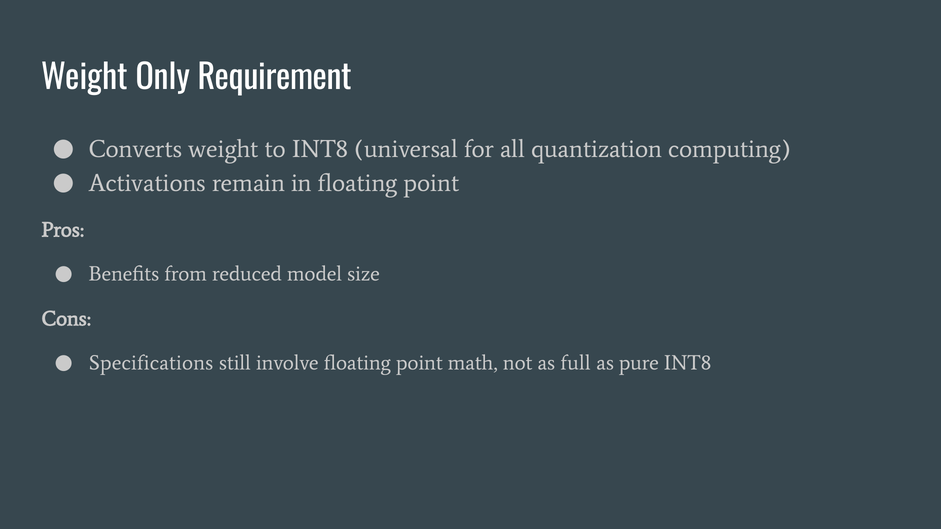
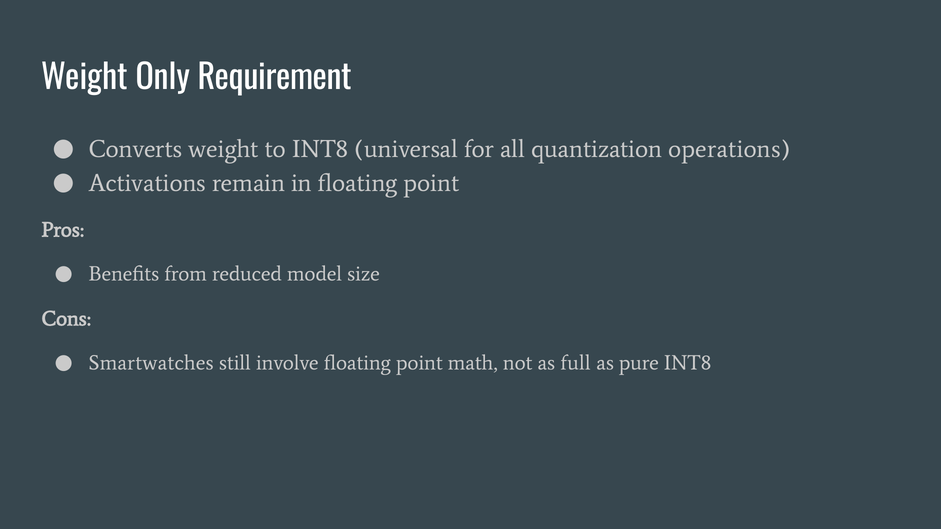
computing: computing -> operations
Specifications: Specifications -> Smartwatches
